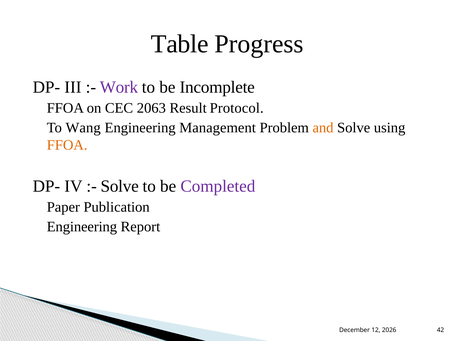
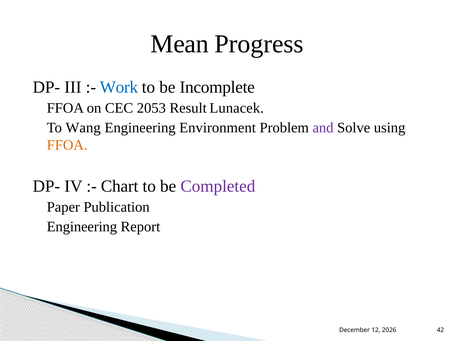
Table: Table -> Mean
Work colour: purple -> blue
2063: 2063 -> 2053
Protocol: Protocol -> Lunacek
Management: Management -> Environment
and colour: orange -> purple
Solve at (120, 186): Solve -> Chart
